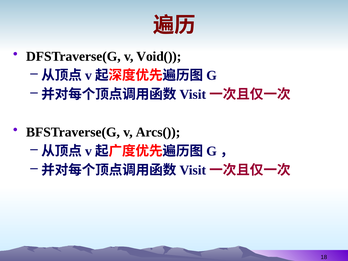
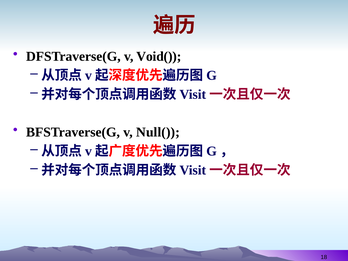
Arcs(: Arcs( -> Null(
